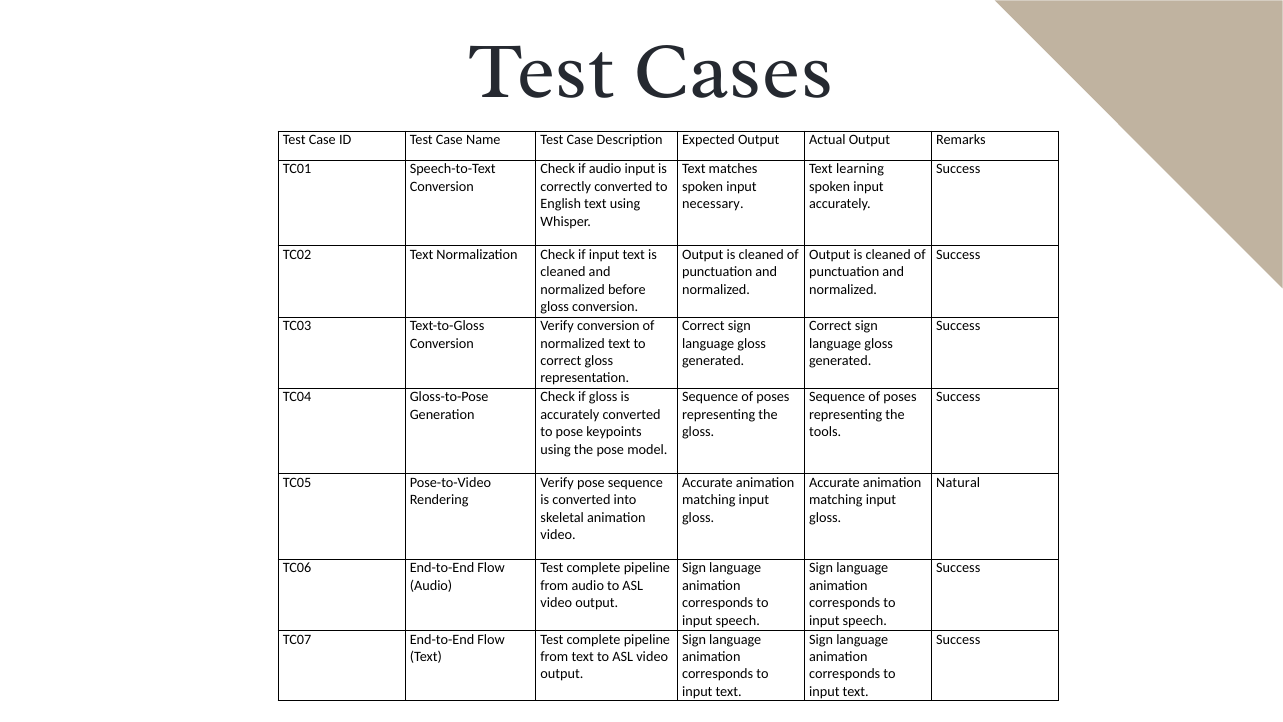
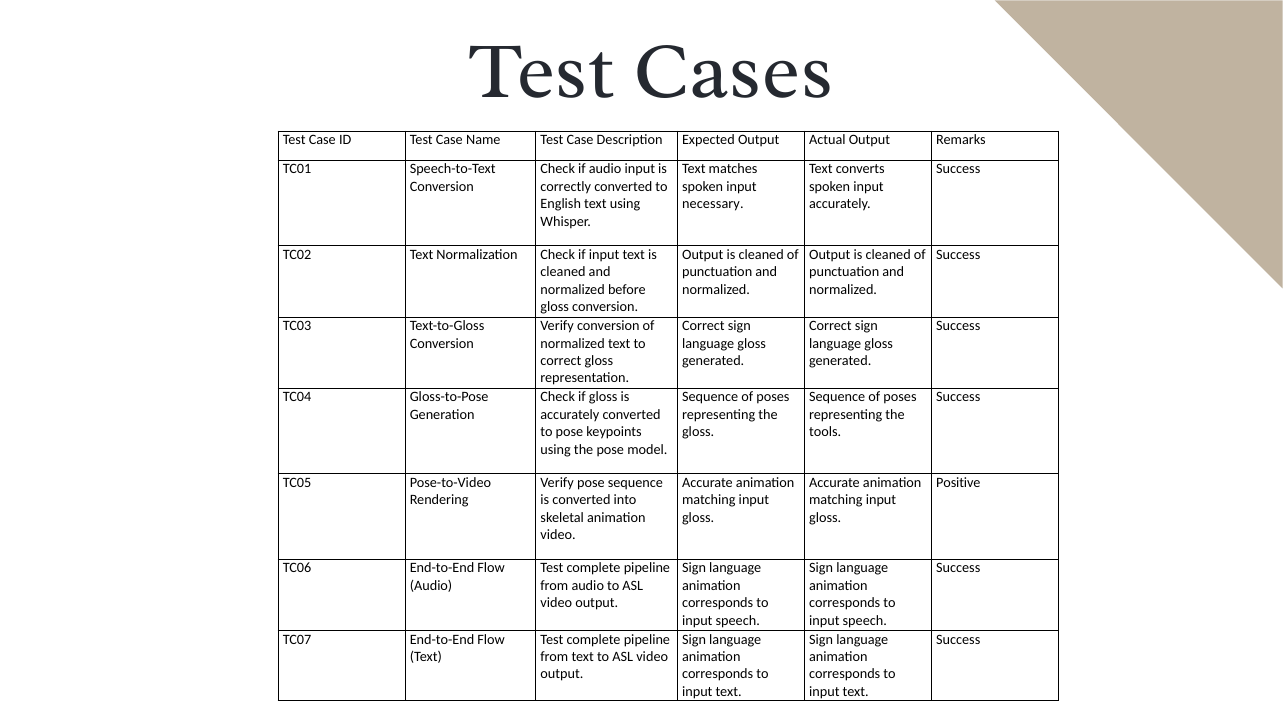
learning: learning -> converts
Natural: Natural -> Positive
